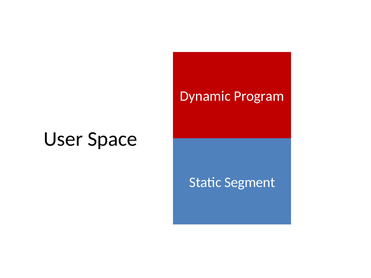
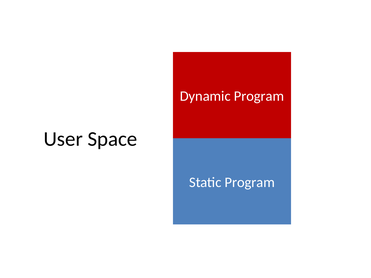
Static Segment: Segment -> Program
